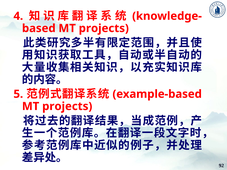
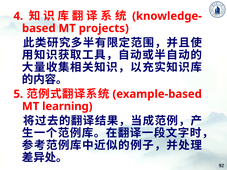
projects at (67, 106): projects -> learning
